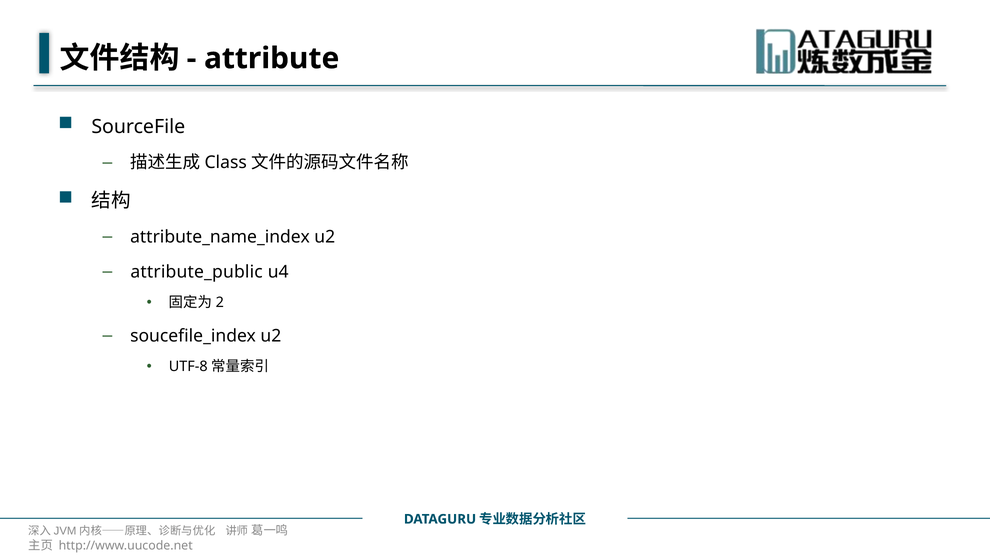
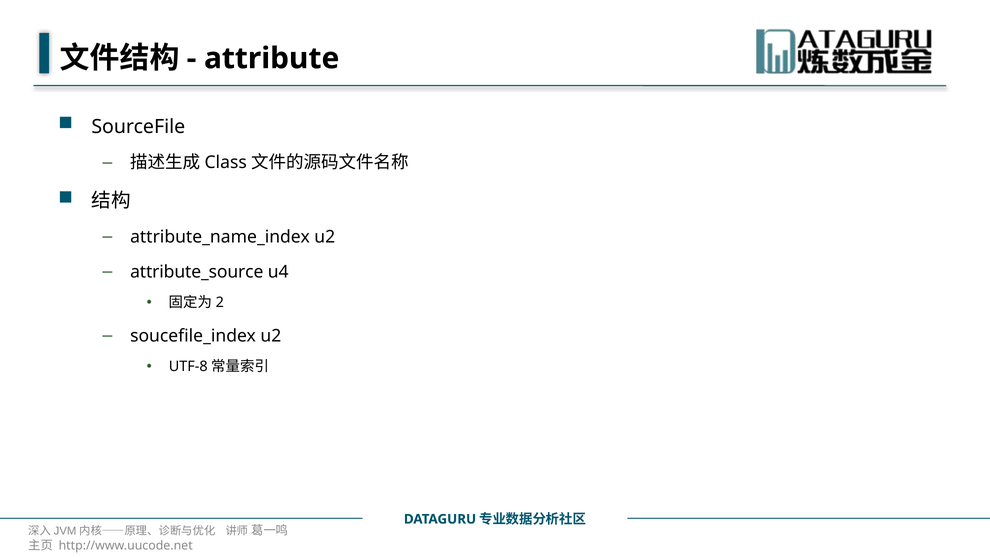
attribute_public: attribute_public -> attribute_source
